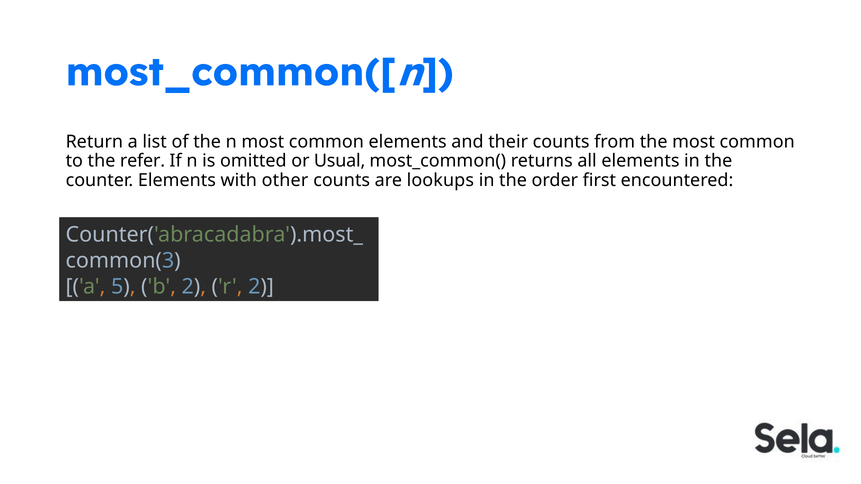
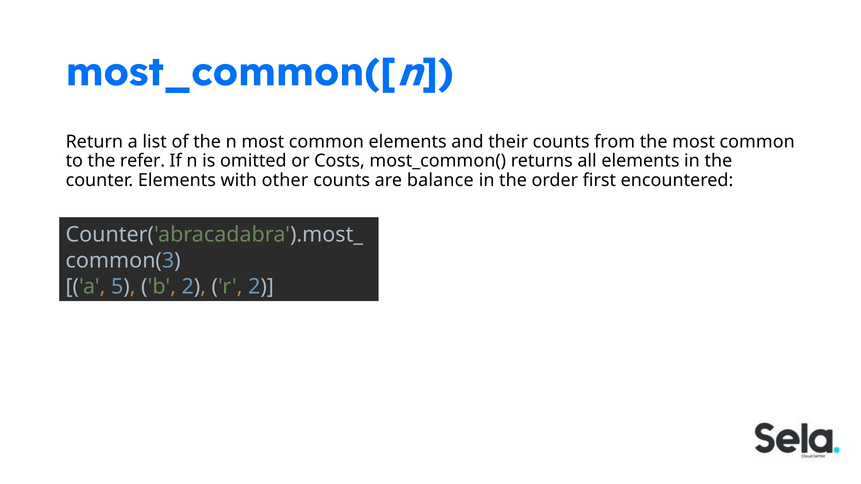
Usual: Usual -> Costs
lookups: lookups -> balance
